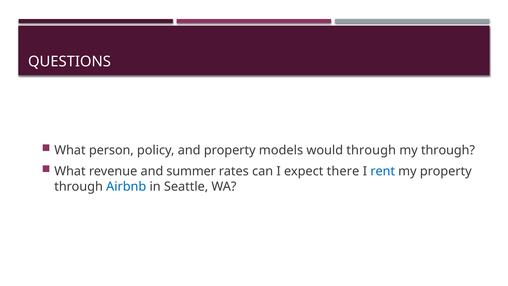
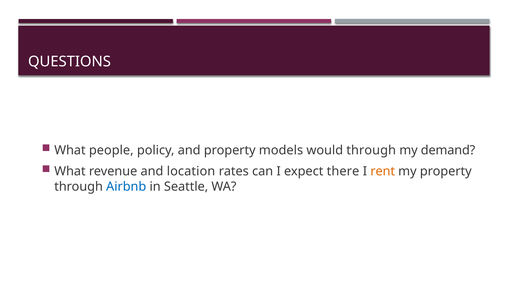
person: person -> people
my through: through -> demand
summer: summer -> location
rent colour: blue -> orange
